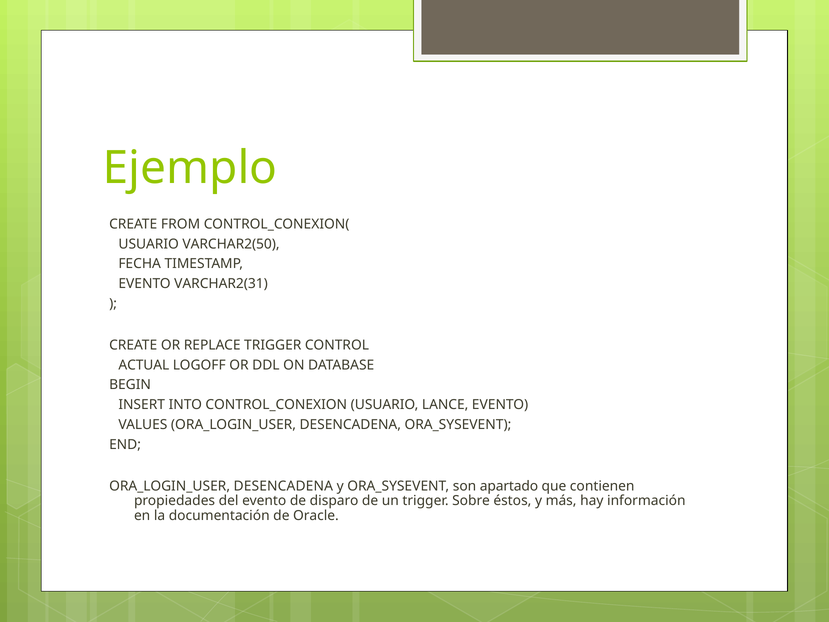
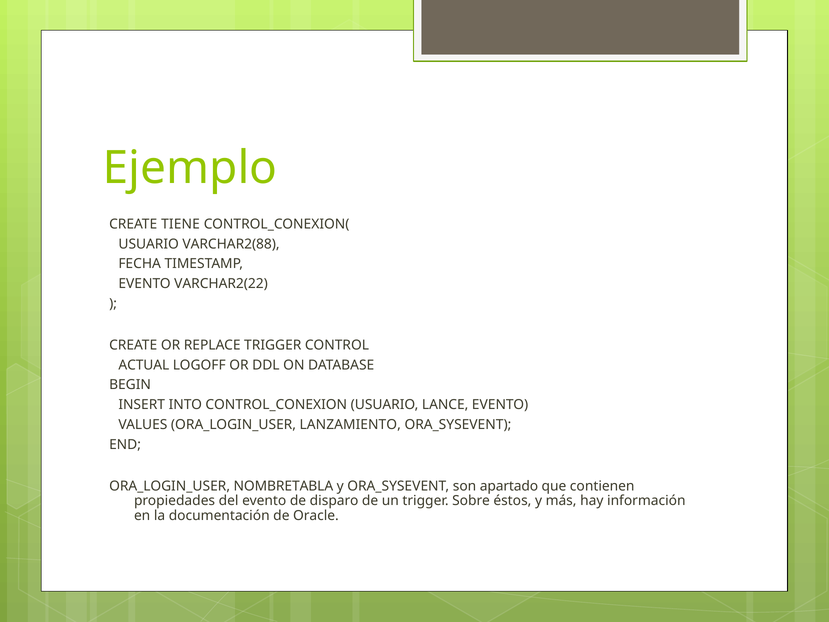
FROM: FROM -> TIENE
VARCHAR2(50: VARCHAR2(50 -> VARCHAR2(88
VARCHAR2(31: VARCHAR2(31 -> VARCHAR2(22
VALUES ORA_LOGIN_USER DESENCADENA: DESENCADENA -> LANZAMIENTO
DESENCADENA at (283, 486): DESENCADENA -> NOMBRETABLA
